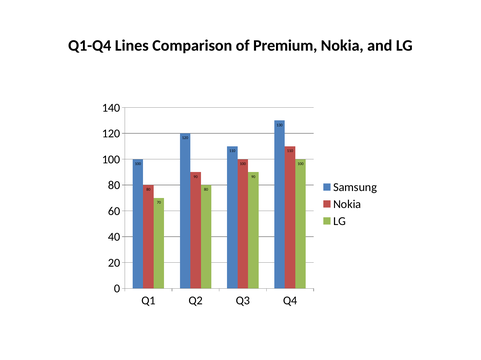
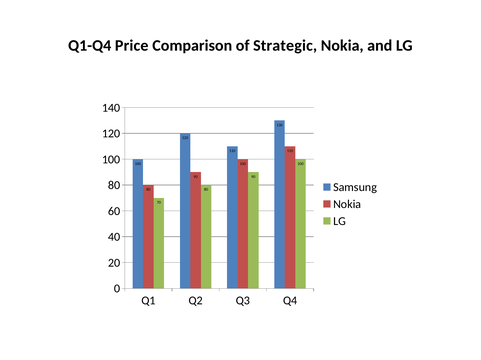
Lines: Lines -> Price
Premium: Premium -> Strategic
